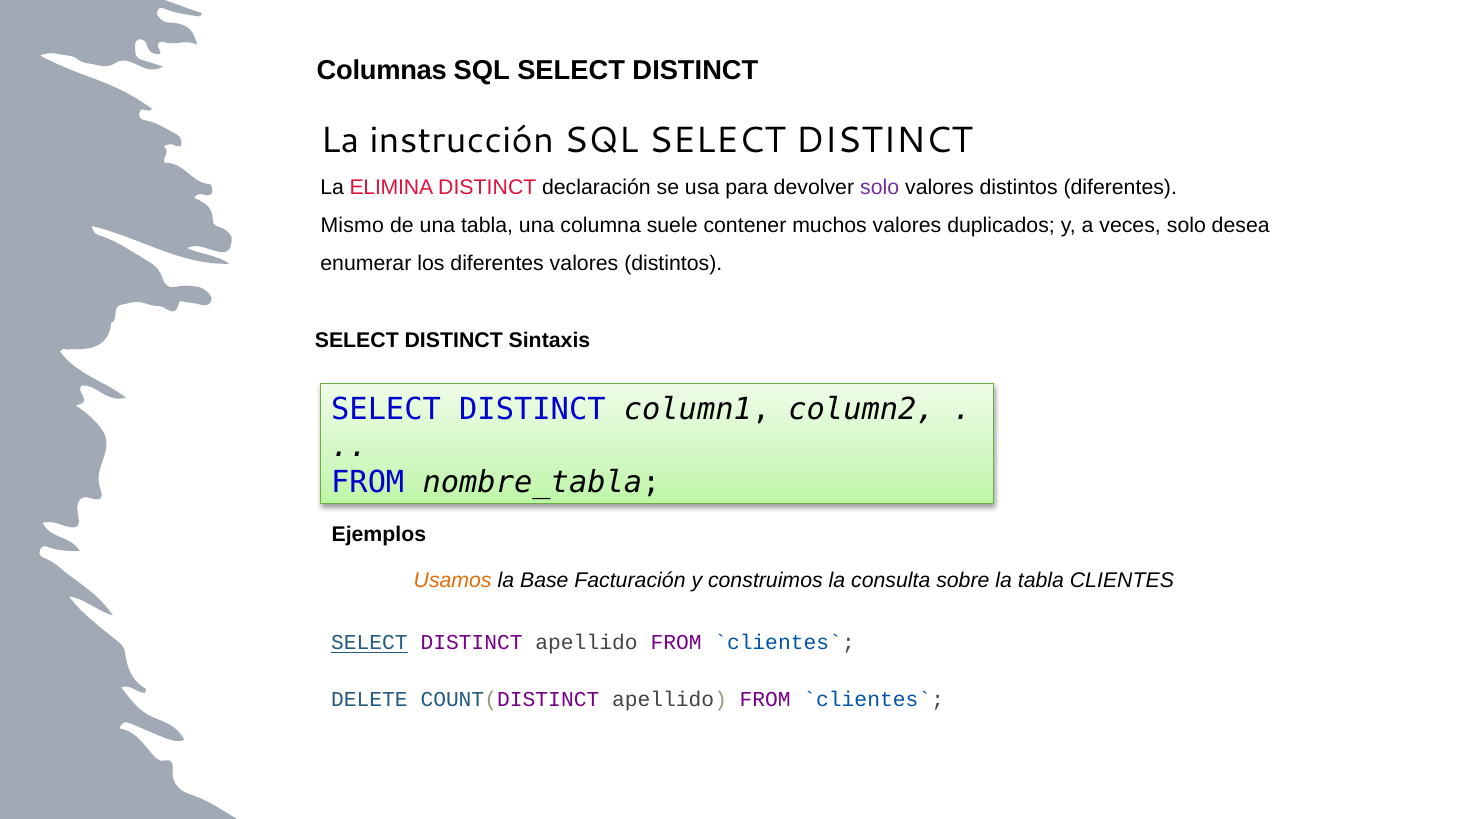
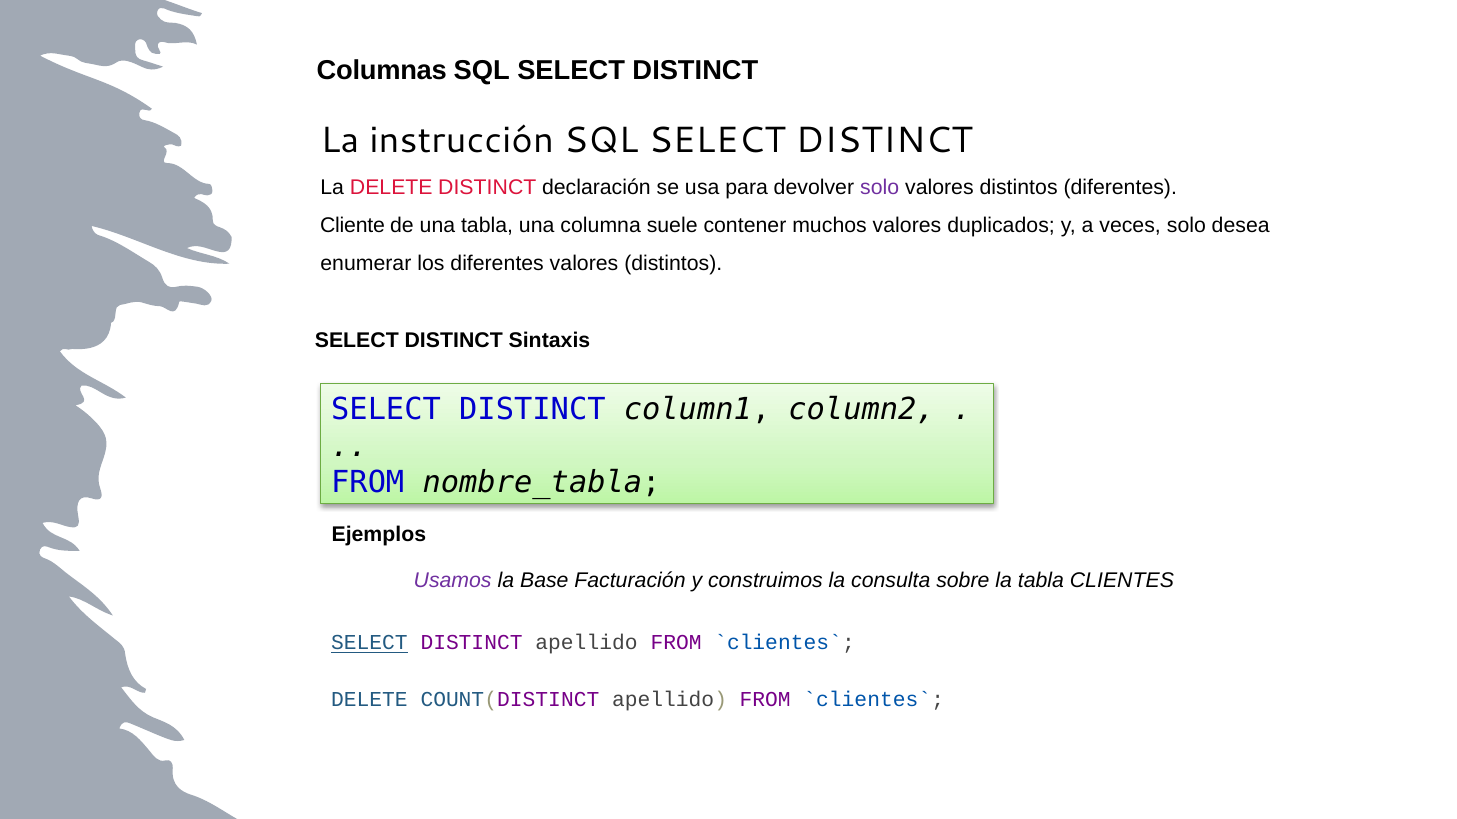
La ELIMINA: ELIMINA -> DELETE
Mismo: Mismo -> Cliente
Usamos colour: orange -> purple
